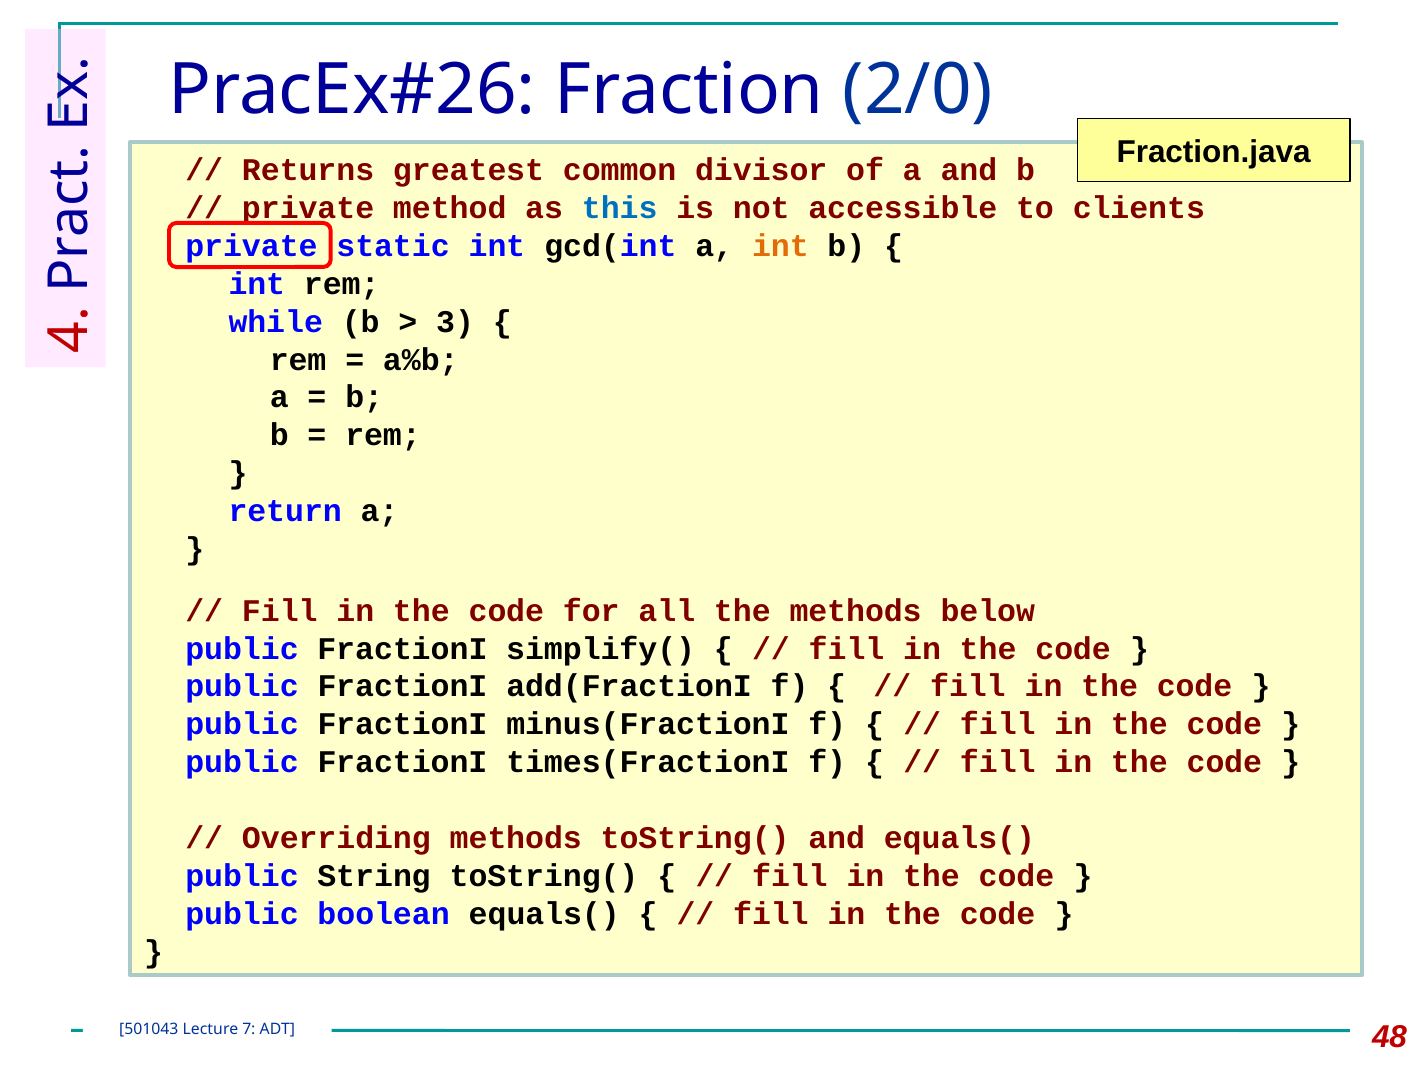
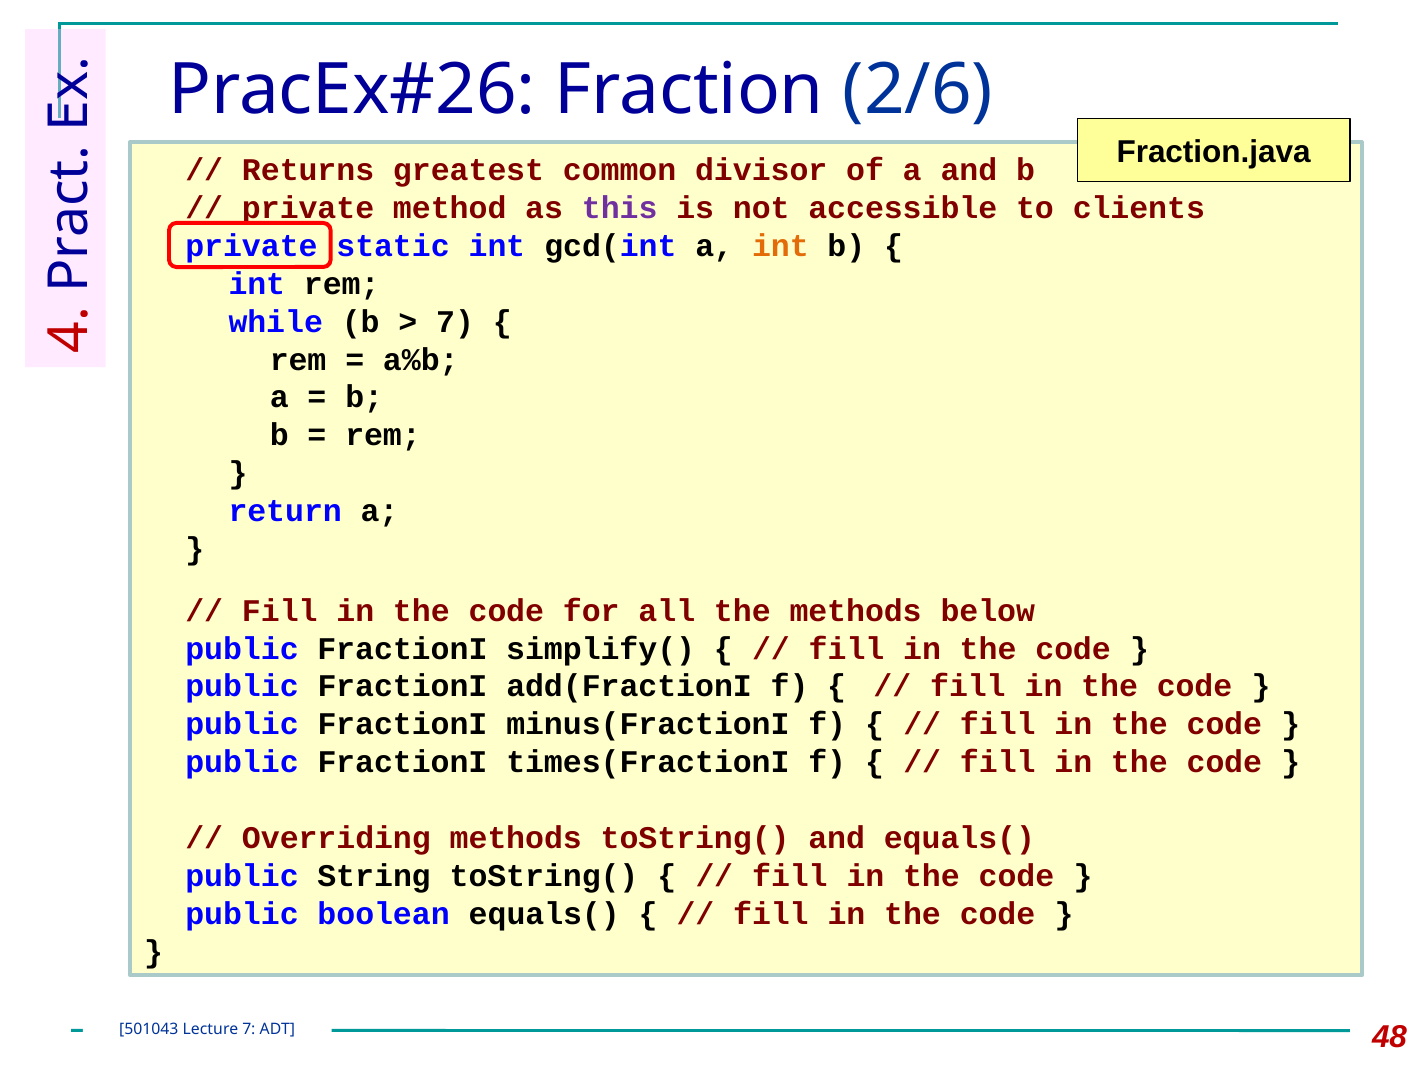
2/0: 2/0 -> 2/6
this colour: blue -> purple
3 at (455, 322): 3 -> 7
